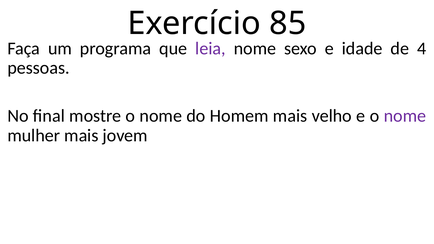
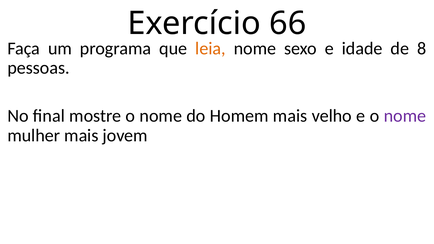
85: 85 -> 66
leia colour: purple -> orange
4: 4 -> 8
